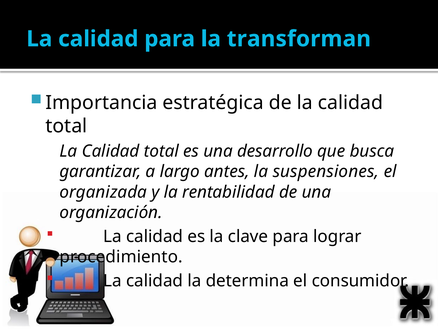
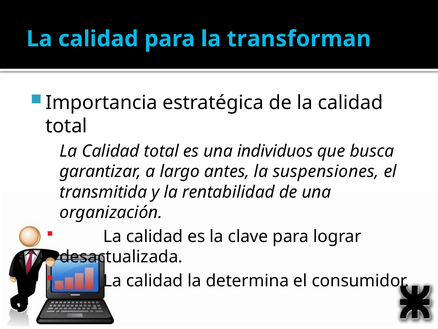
desarrollo: desarrollo -> individuos
organizada: organizada -> transmitida
procedimiento: procedimiento -> desactualizada
